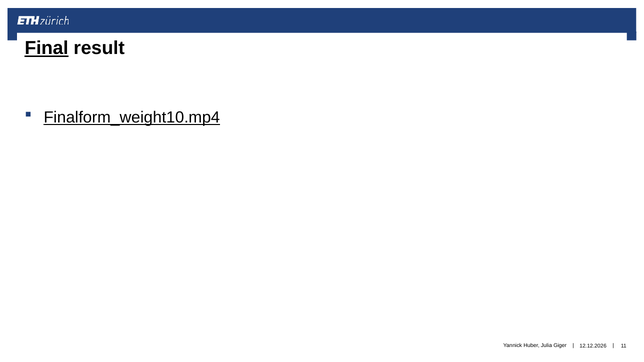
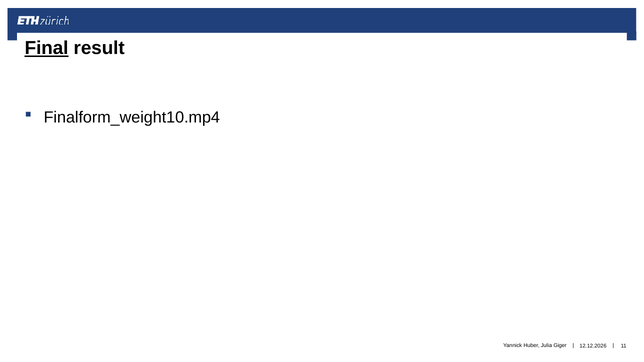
Finalform_weight10.mp4 underline: present -> none
